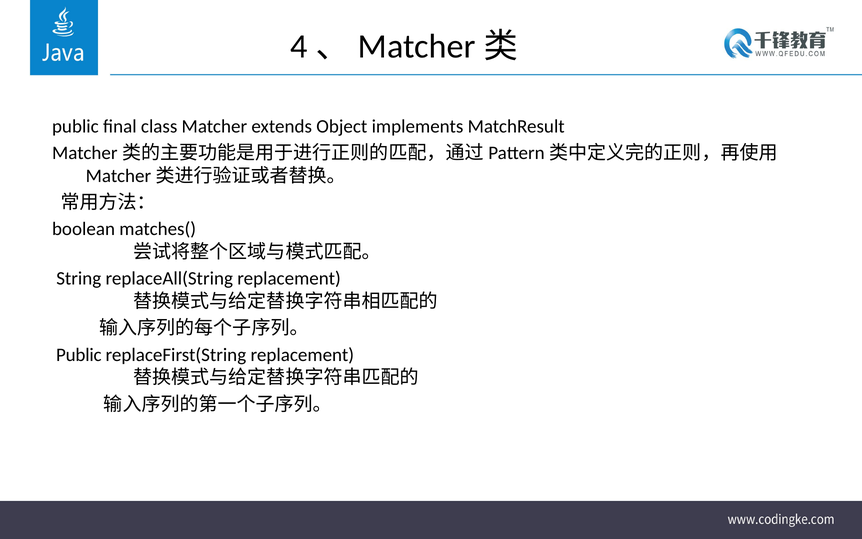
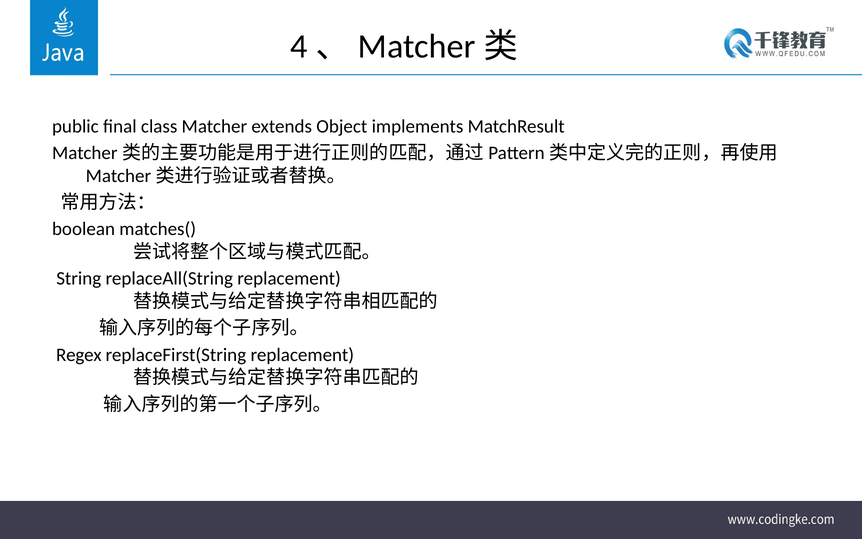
Public at (79, 355): Public -> Regex
